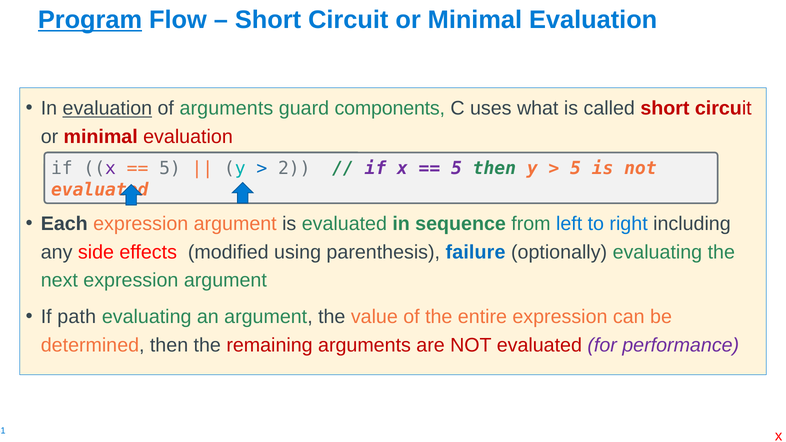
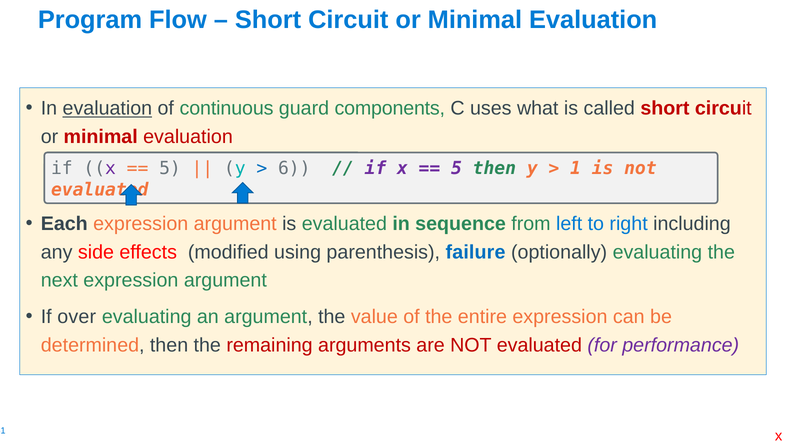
Program underline: present -> none
of arguments: arguments -> continuous
2: 2 -> 6
5 at (576, 168): 5 -> 1
path: path -> over
